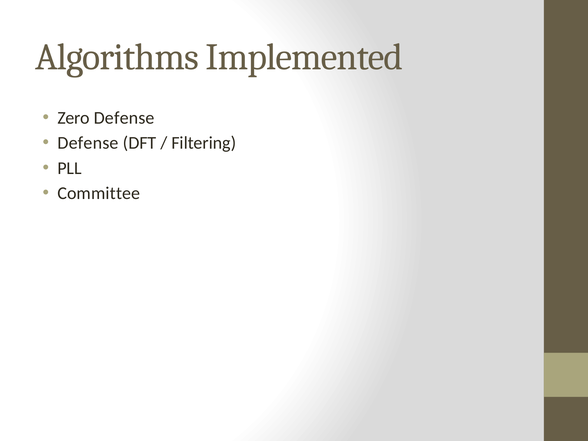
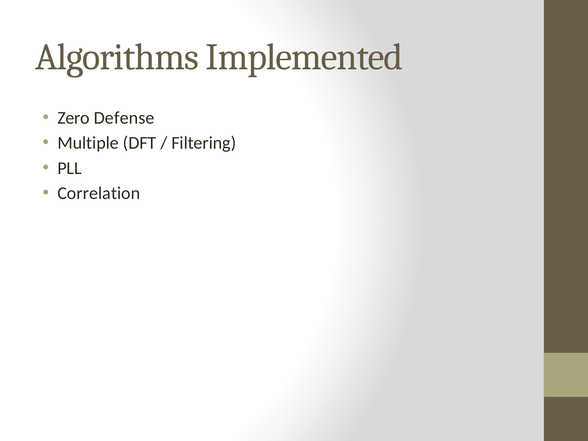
Defense at (88, 143): Defense -> Multiple
Committee: Committee -> Correlation
